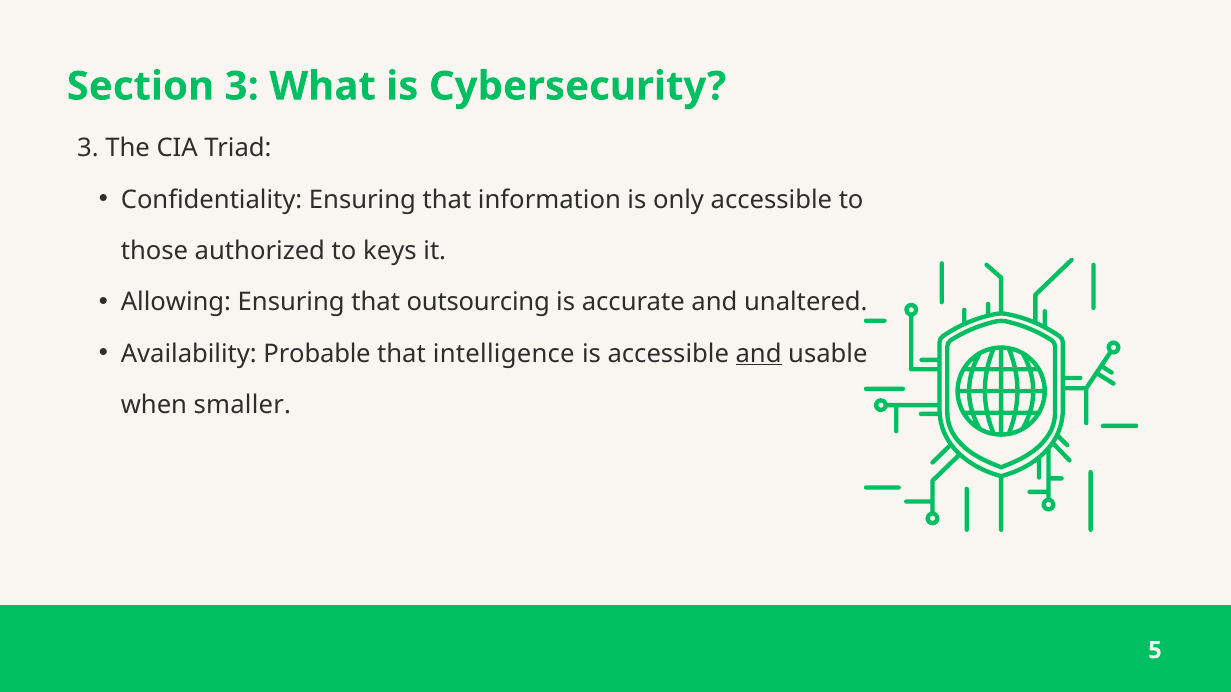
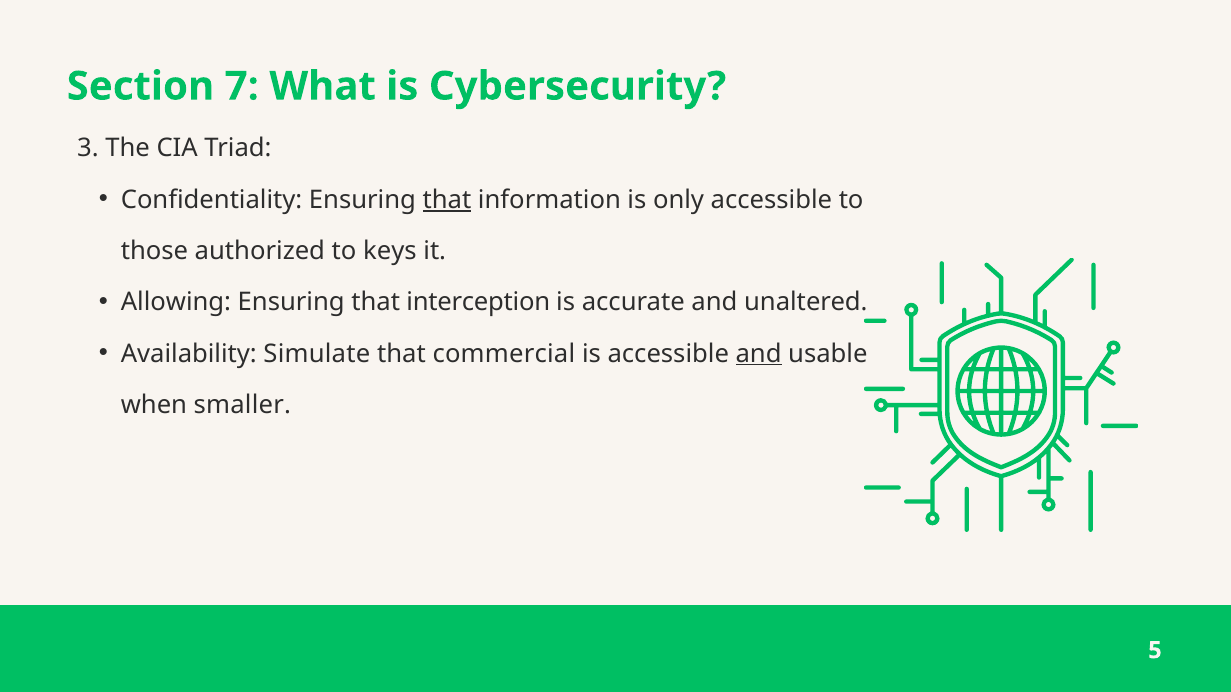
Section 3: 3 -> 7
that at (447, 200) underline: none -> present
outsourcing: outsourcing -> interception
Probable: Probable -> Simulate
intelligence: intelligence -> commercial
